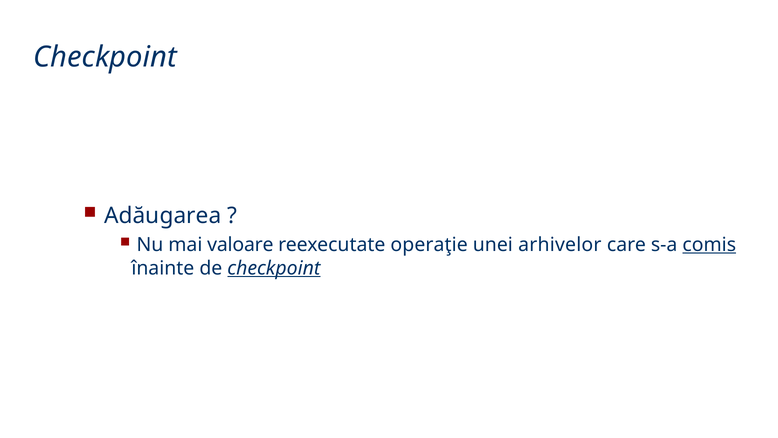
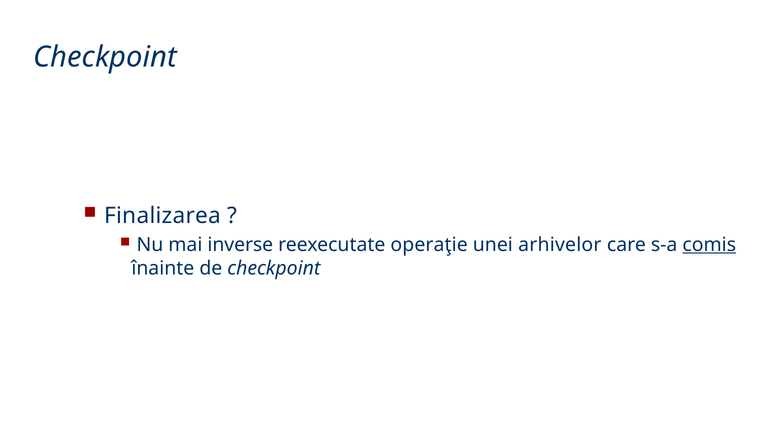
Adăugarea: Adăugarea -> Finalizarea
valoare: valoare -> inverse
checkpoint at (274, 268) underline: present -> none
